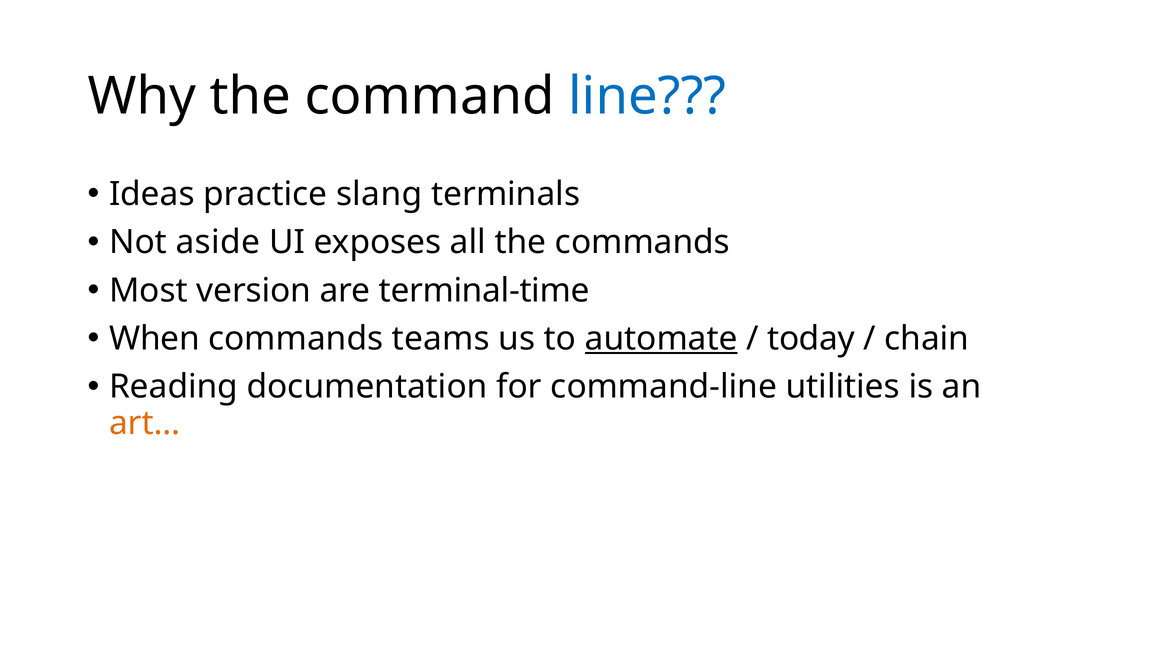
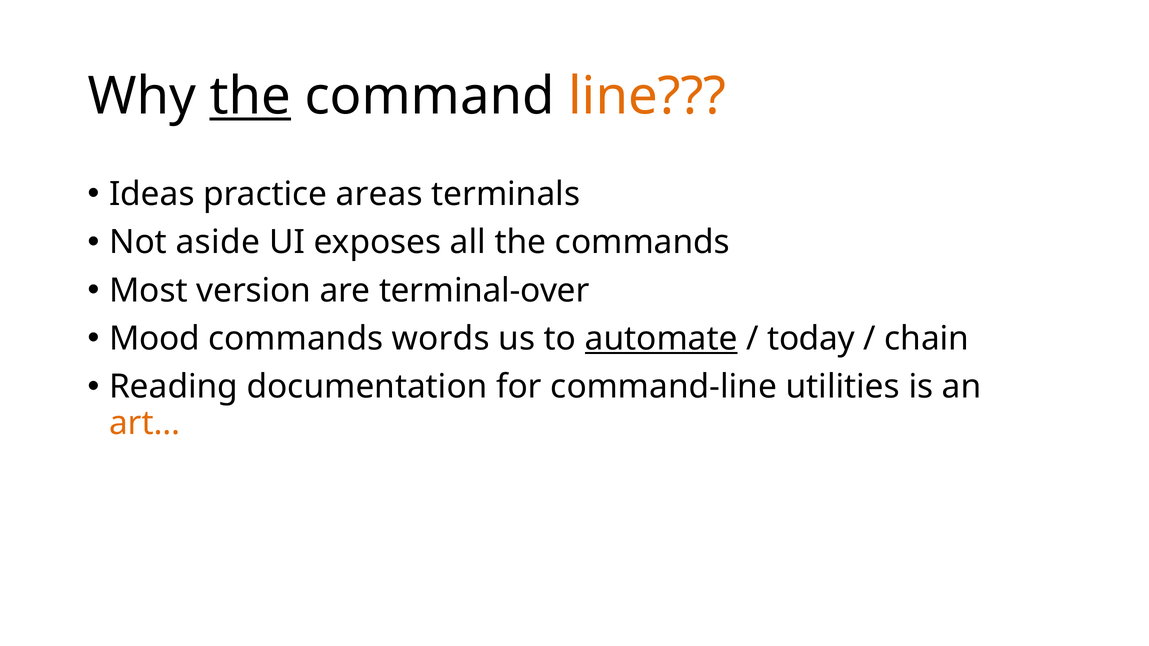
the at (250, 97) underline: none -> present
line colour: blue -> orange
slang: slang -> areas
terminal-time: terminal-time -> terminal-over
When: When -> Mood
teams: teams -> words
